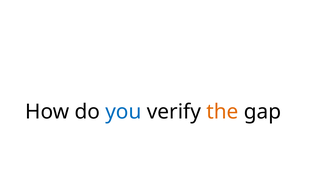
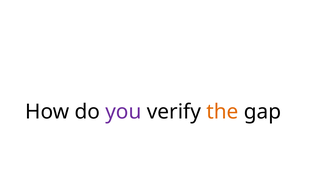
you colour: blue -> purple
